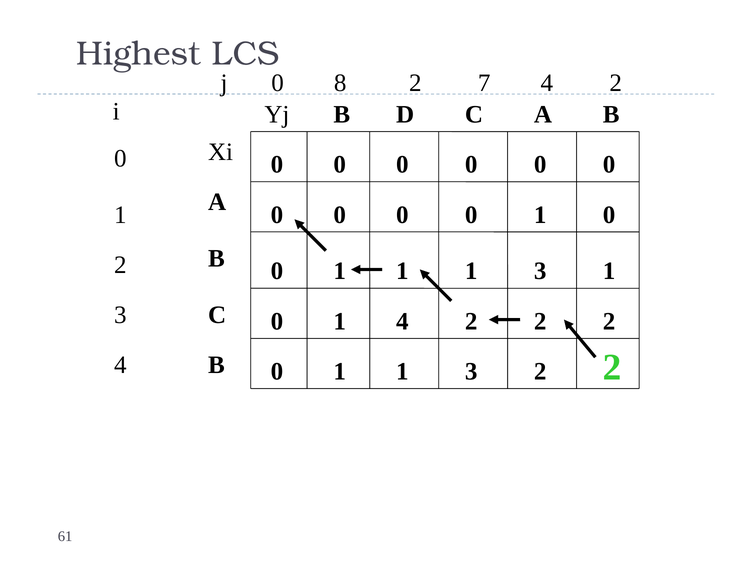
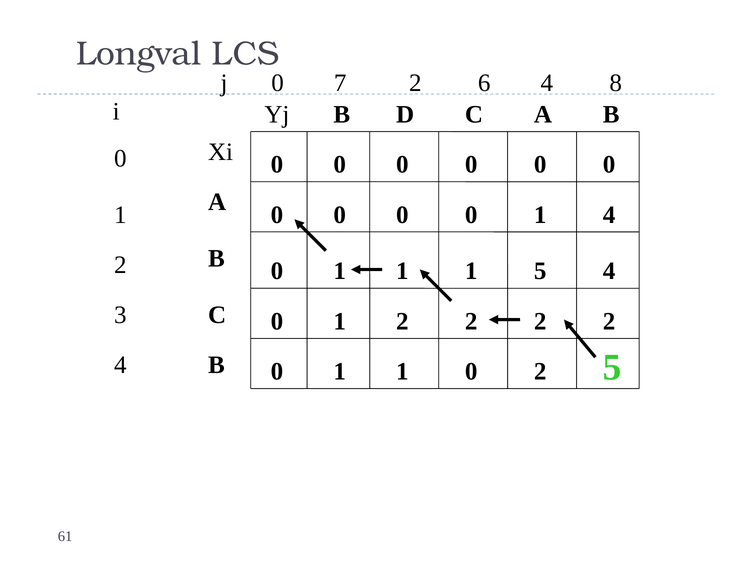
Highest: Highest -> Longval
8: 8 -> 7
7: 7 -> 6
2 at (616, 83): 2 -> 8
0 at (609, 215): 0 -> 4
3 at (540, 271): 3 -> 5
1 at (609, 271): 1 -> 4
4 at (402, 321): 4 -> 2
3 at (471, 371): 3 -> 0
2 at (612, 368): 2 -> 5
